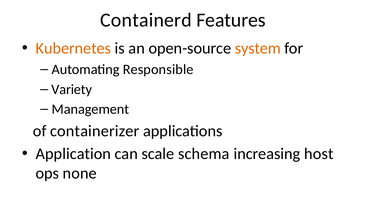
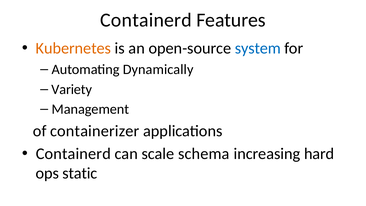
system colour: orange -> blue
Responsible: Responsible -> Dynamically
Application at (73, 154): Application -> Containerd
host: host -> hard
none: none -> static
